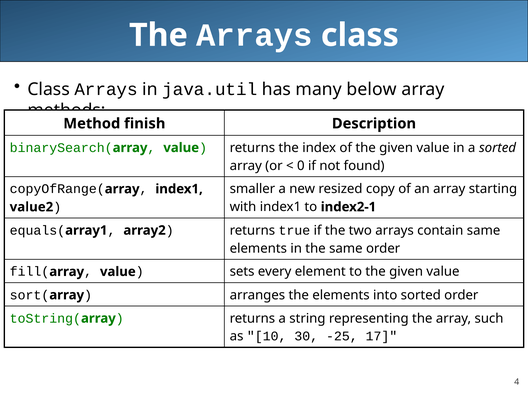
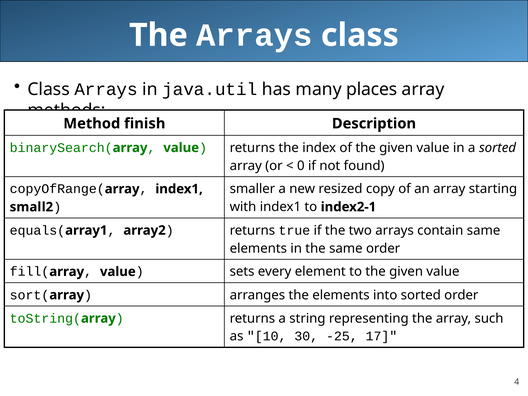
below: below -> places
value2: value2 -> small2
